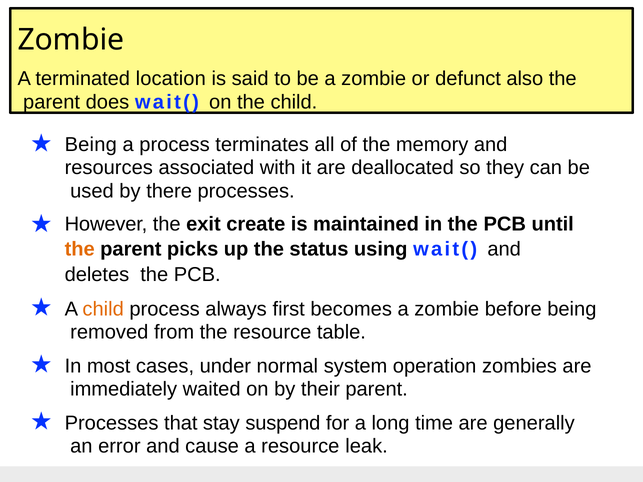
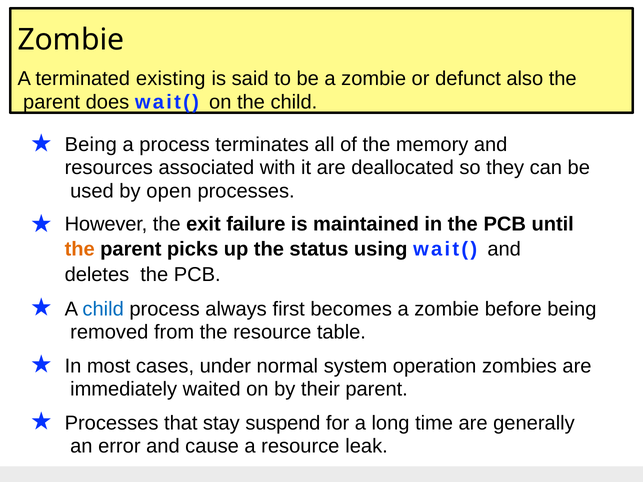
location: location -> existing
there: there -> open
create: create -> failure
child at (103, 309) colour: orange -> blue
